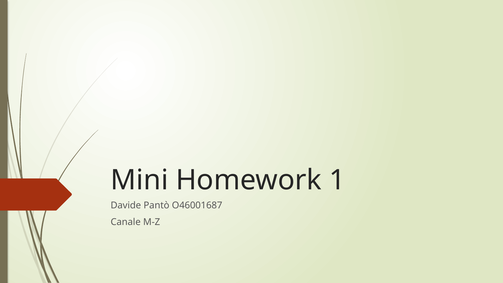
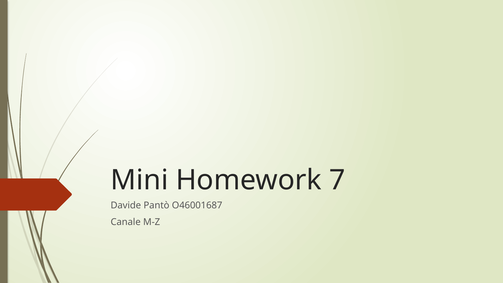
1: 1 -> 7
